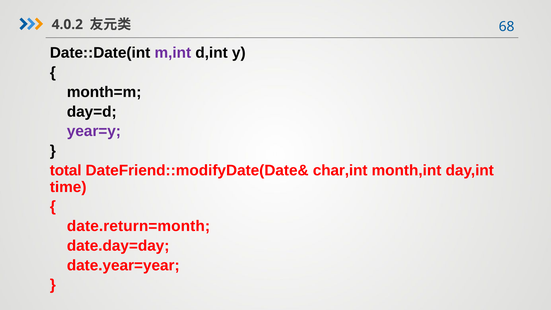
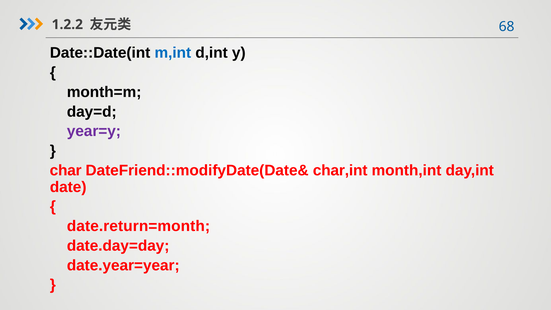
4.0.2: 4.0.2 -> 1.2.2
m,int colour: purple -> blue
total: total -> char
time: time -> date
